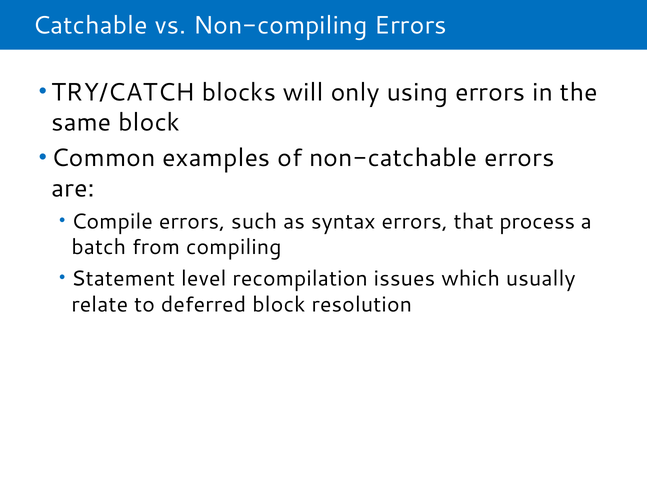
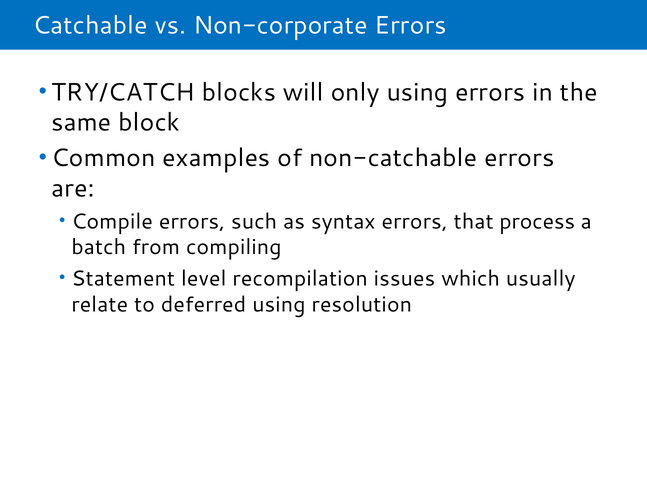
Non-compiling: Non-compiling -> Non-corporate
deferred block: block -> using
